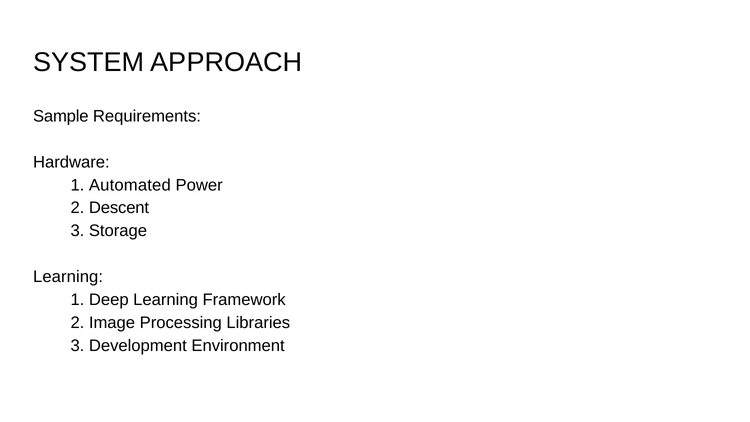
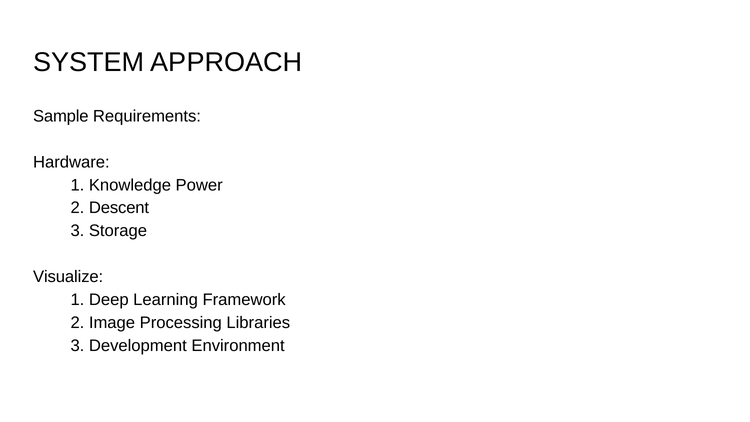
Automated: Automated -> Knowledge
Learning at (68, 277): Learning -> Visualize
